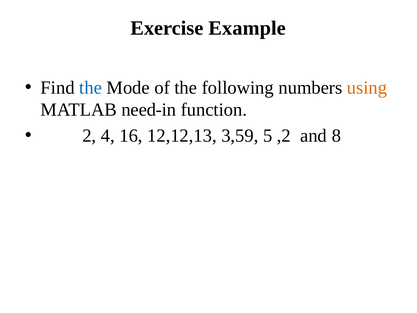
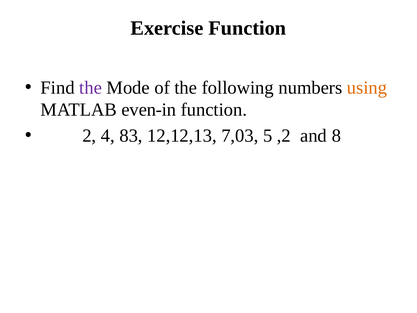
Exercise Example: Example -> Function
the at (91, 87) colour: blue -> purple
need-in: need-in -> even-in
16: 16 -> 83
3,59: 3,59 -> 7,03
